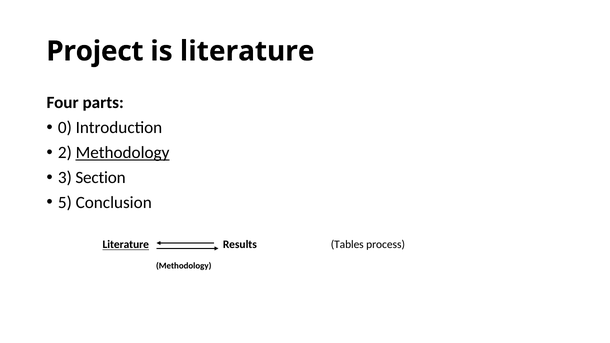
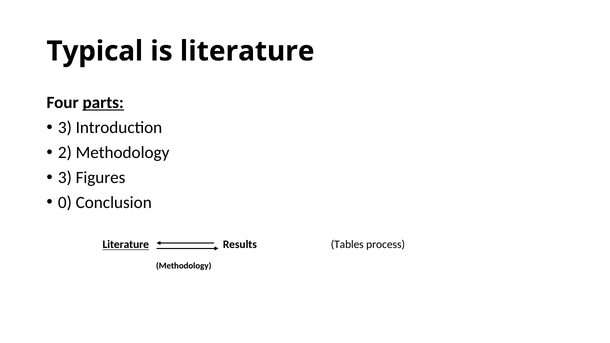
Project: Project -> Typical
parts underline: none -> present
0 at (65, 128): 0 -> 3
Methodology at (123, 153) underline: present -> none
Section: Section -> Figures
5: 5 -> 0
